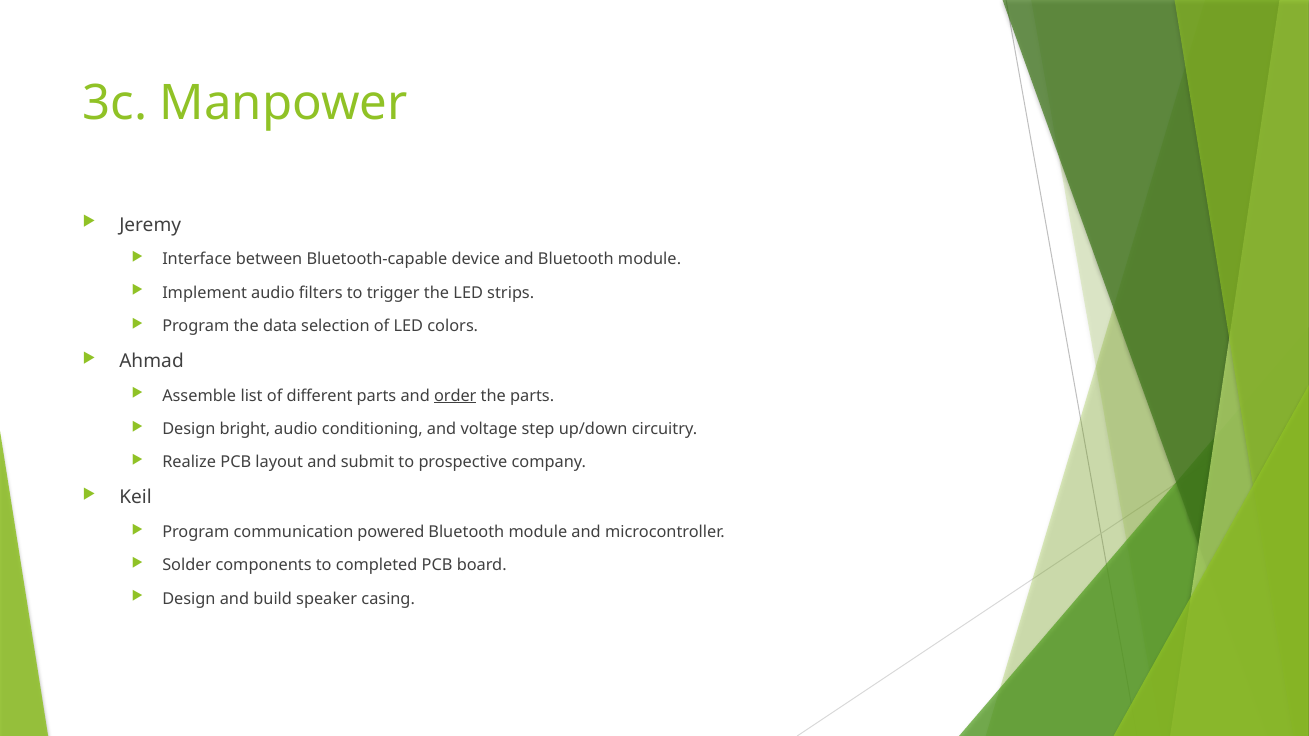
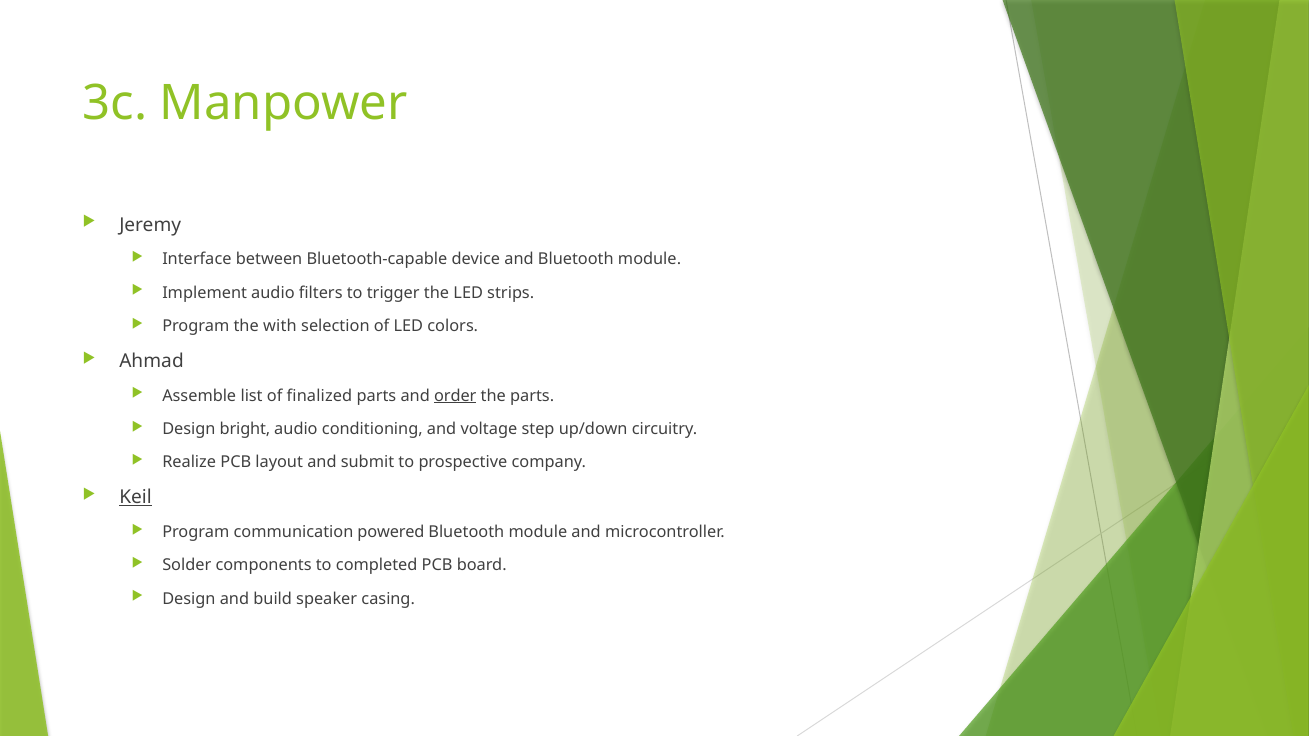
data: data -> with
different: different -> finalized
Keil underline: none -> present
